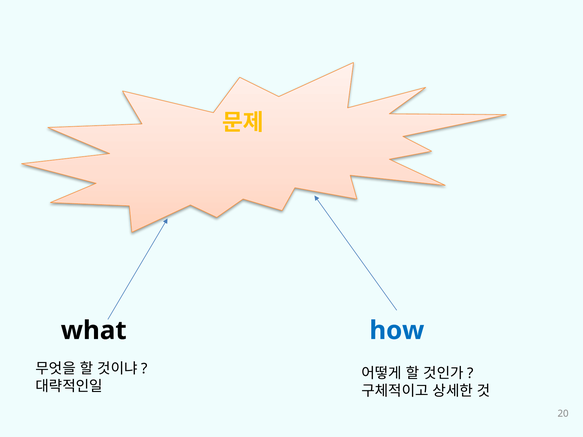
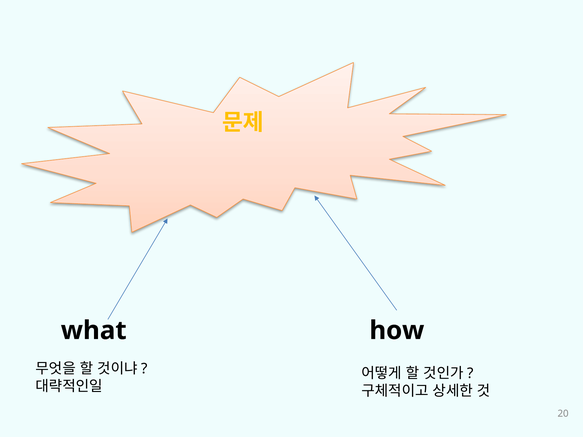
how colour: blue -> black
